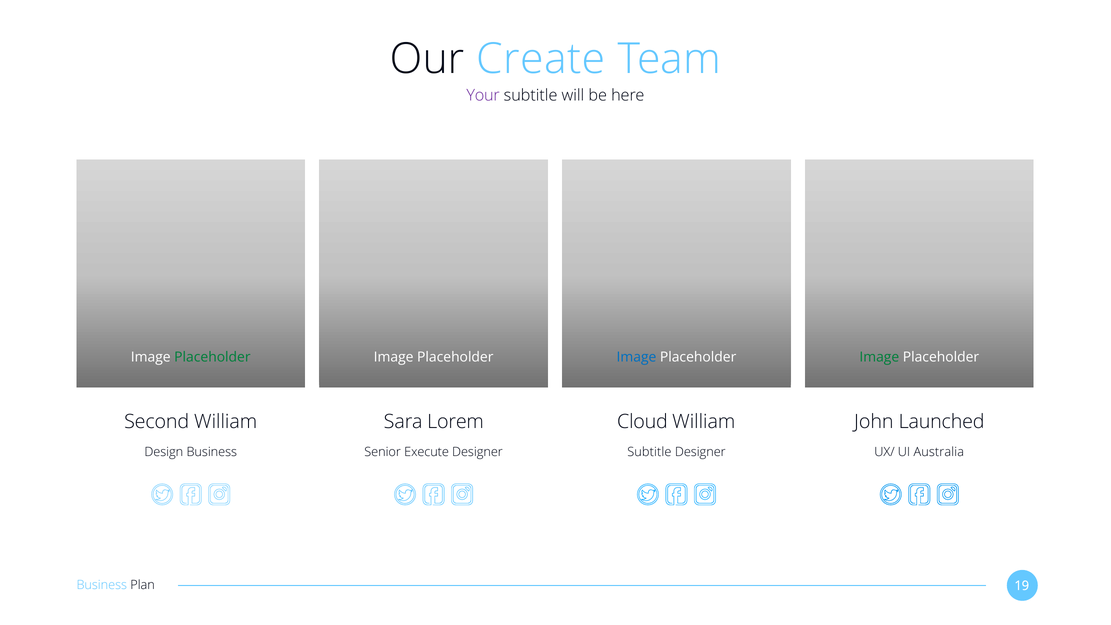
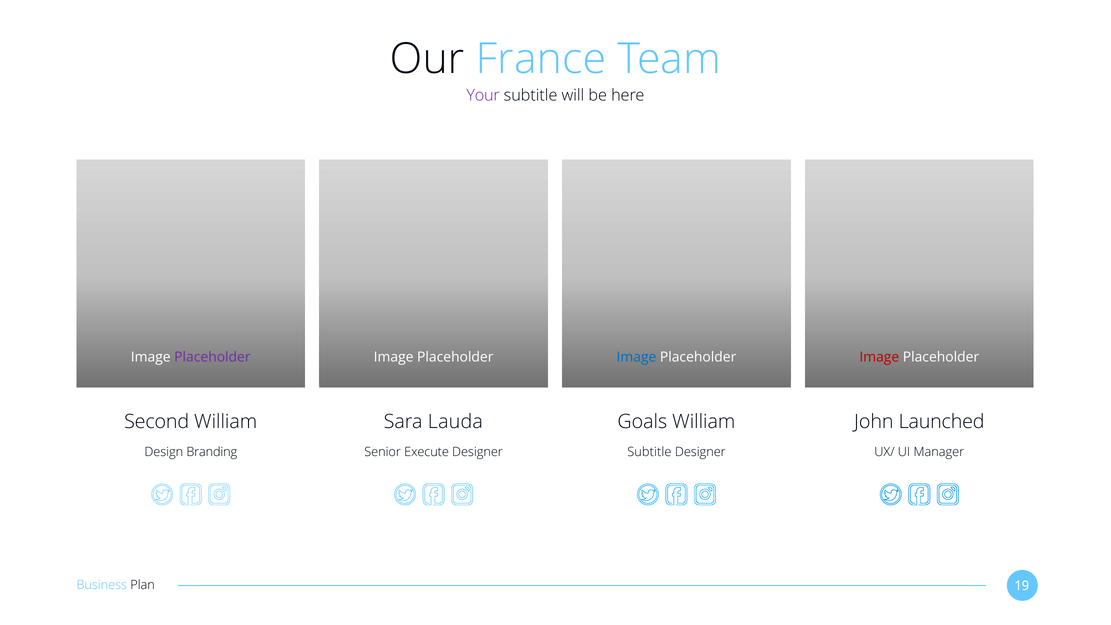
Create: Create -> France
Placeholder at (212, 357) colour: green -> purple
Image at (879, 357) colour: green -> red
Lorem: Lorem -> Lauda
Cloud: Cloud -> Goals
Design Business: Business -> Branding
Australia: Australia -> Manager
